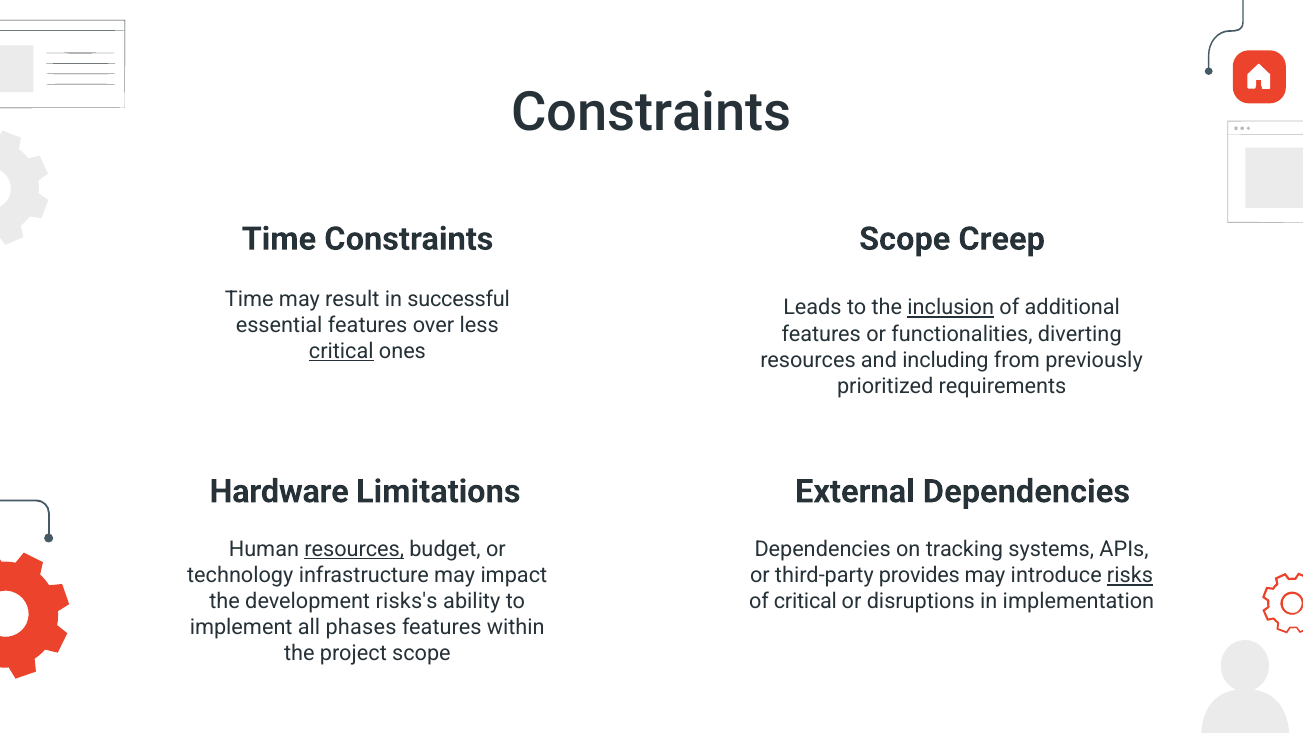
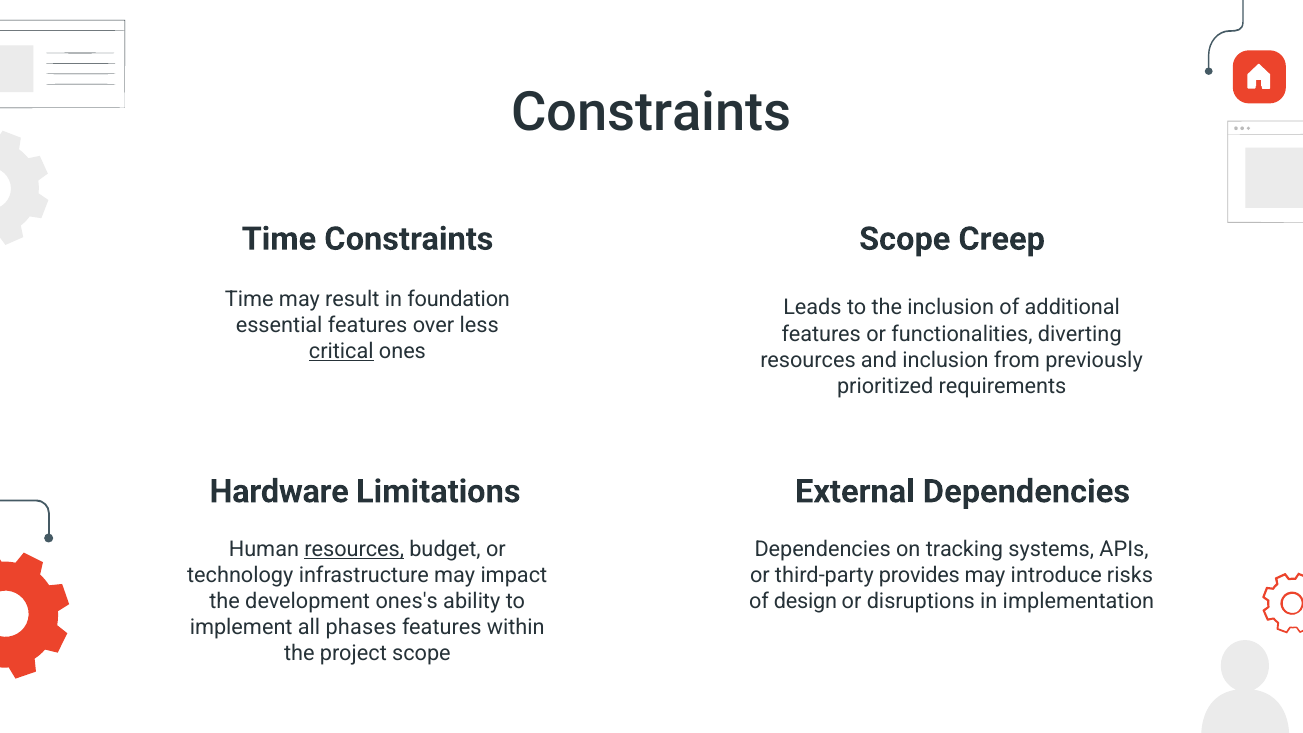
successful: successful -> foundation
inclusion at (951, 308) underline: present -> none
and including: including -> inclusion
risks underline: present -> none
risks's: risks's -> ones's
of critical: critical -> design
